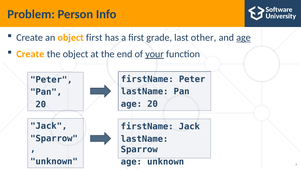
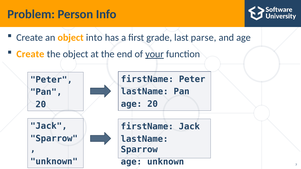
object first: first -> into
other: other -> parse
age at (243, 38) underline: present -> none
